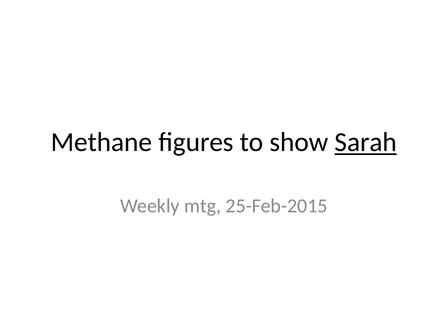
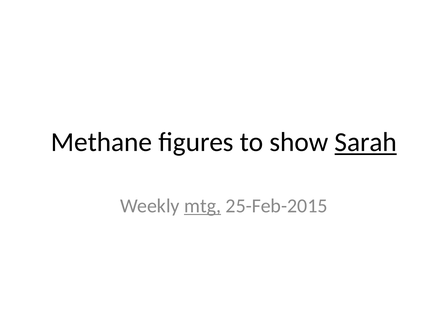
mtg underline: none -> present
